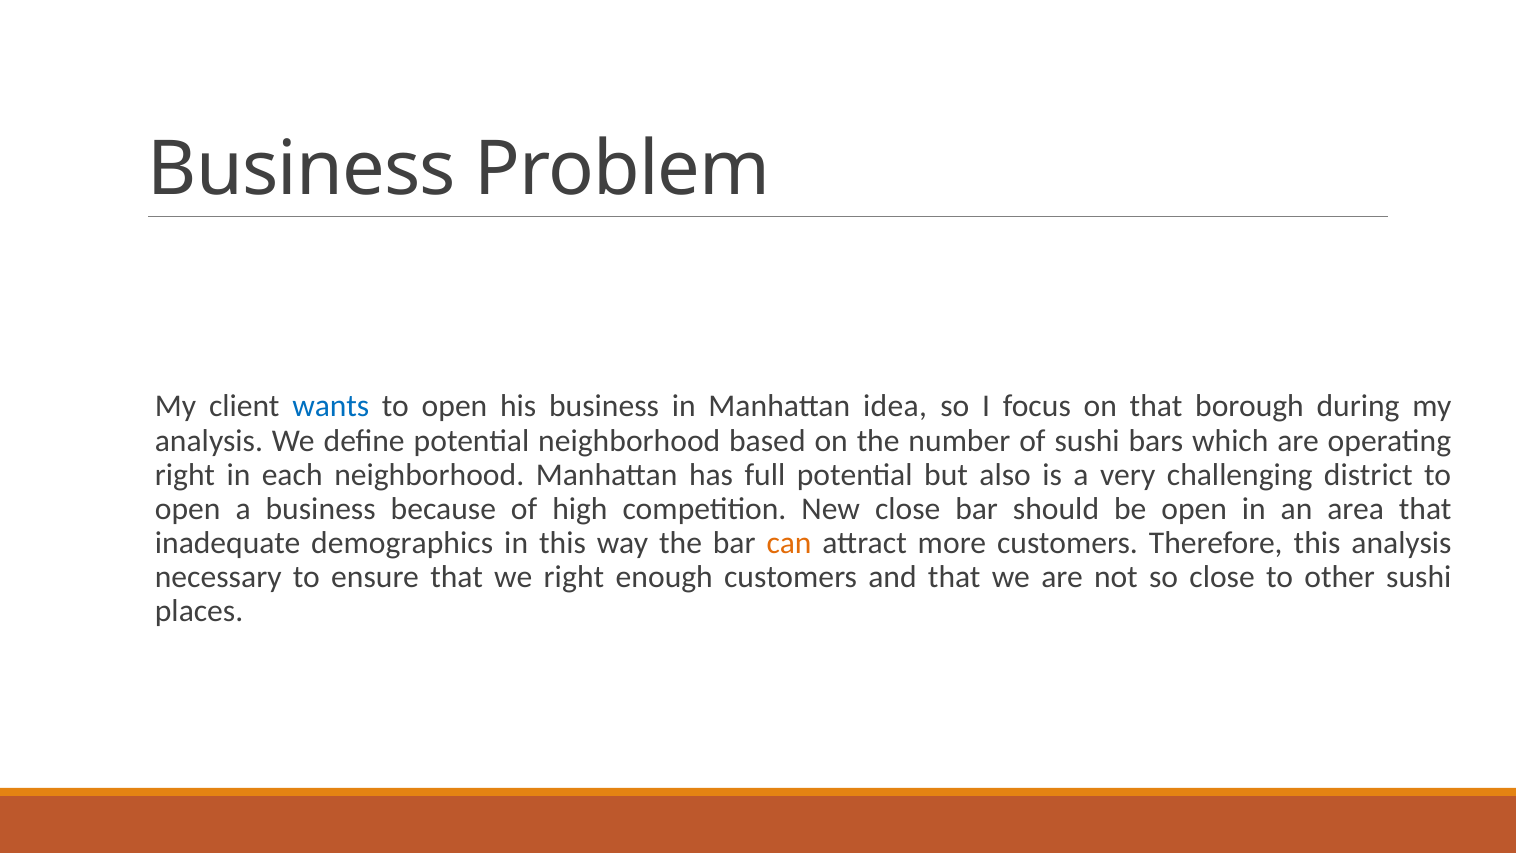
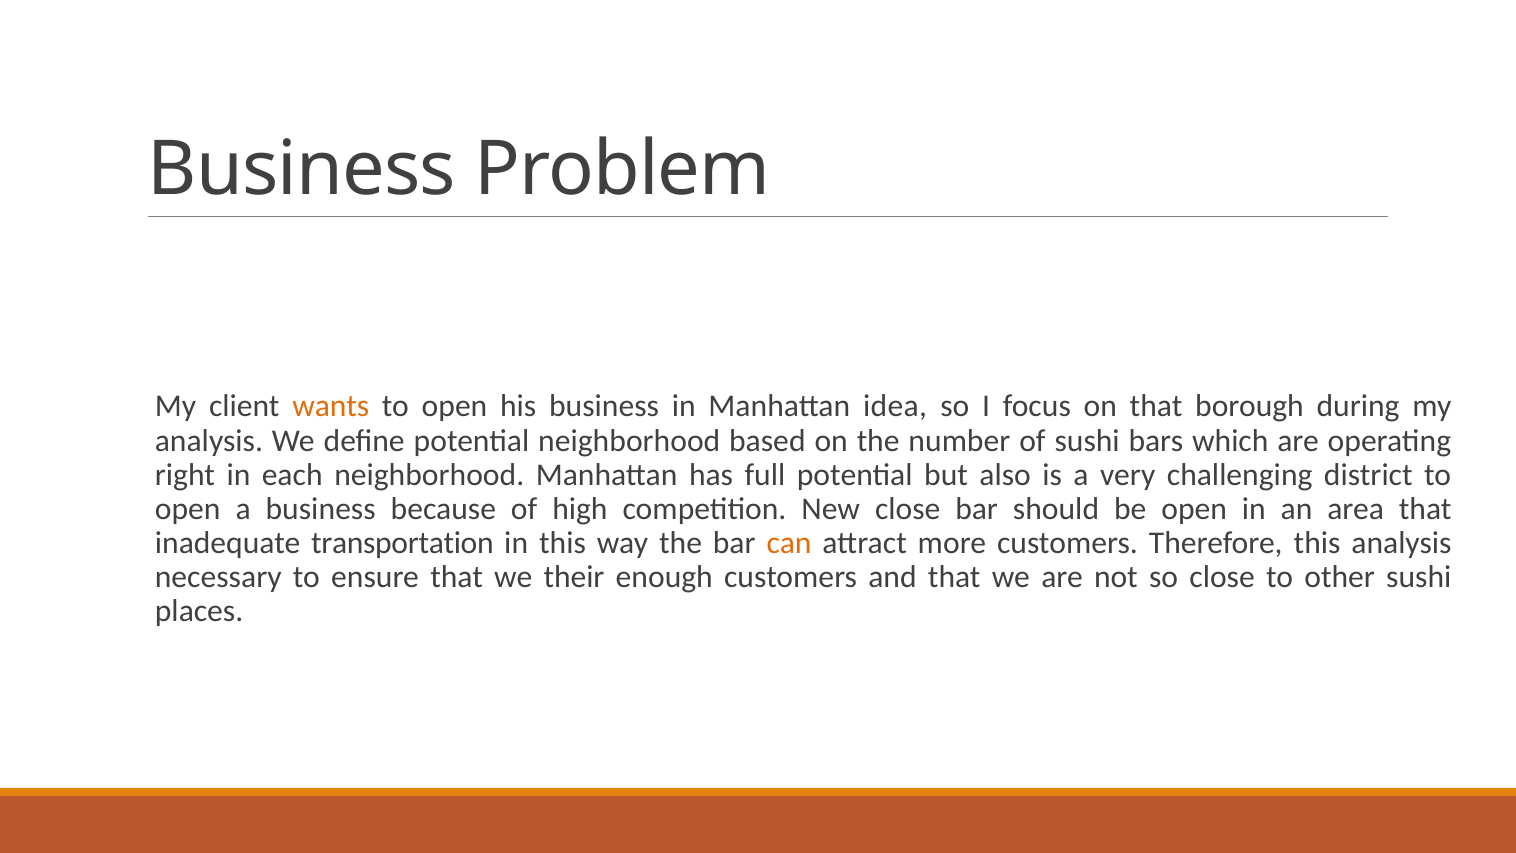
wants colour: blue -> orange
demographics: demographics -> transportation
we right: right -> their
